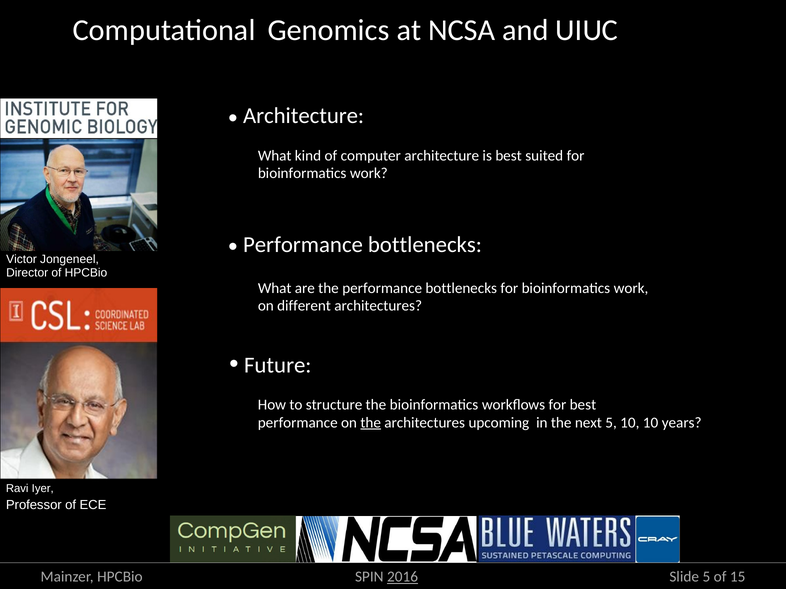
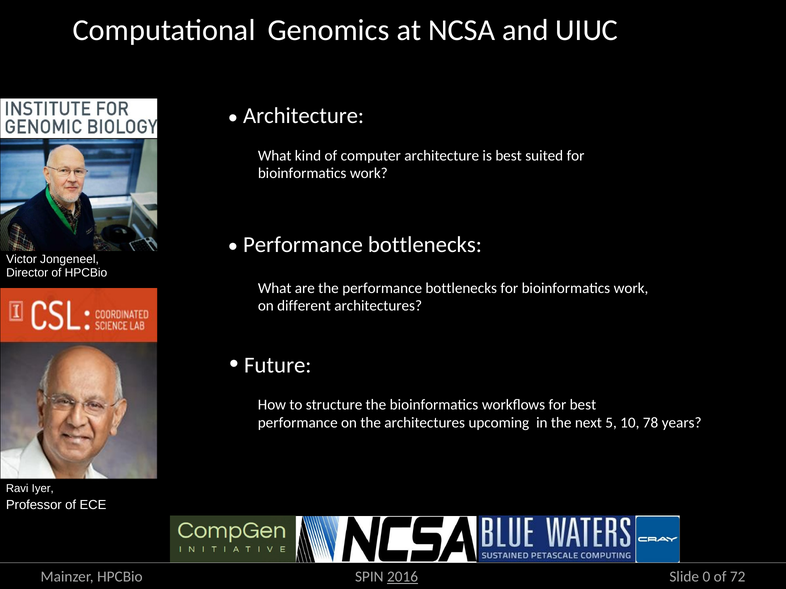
the at (371, 423) underline: present -> none
10 10: 10 -> 78
Slide 5: 5 -> 0
15: 15 -> 72
